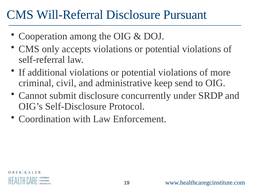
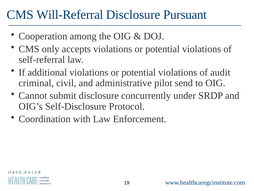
more: more -> audit
keep: keep -> pilot
